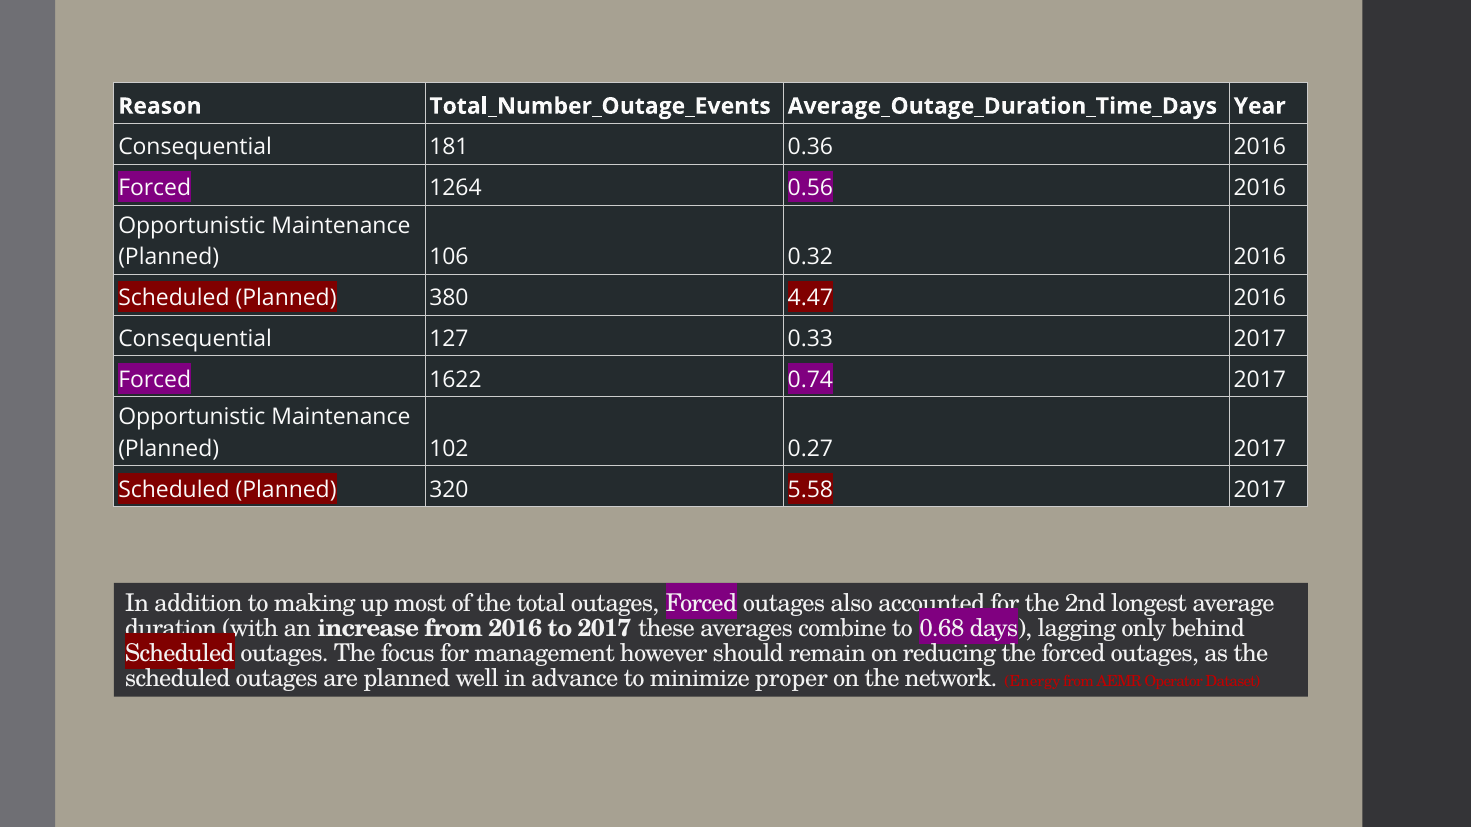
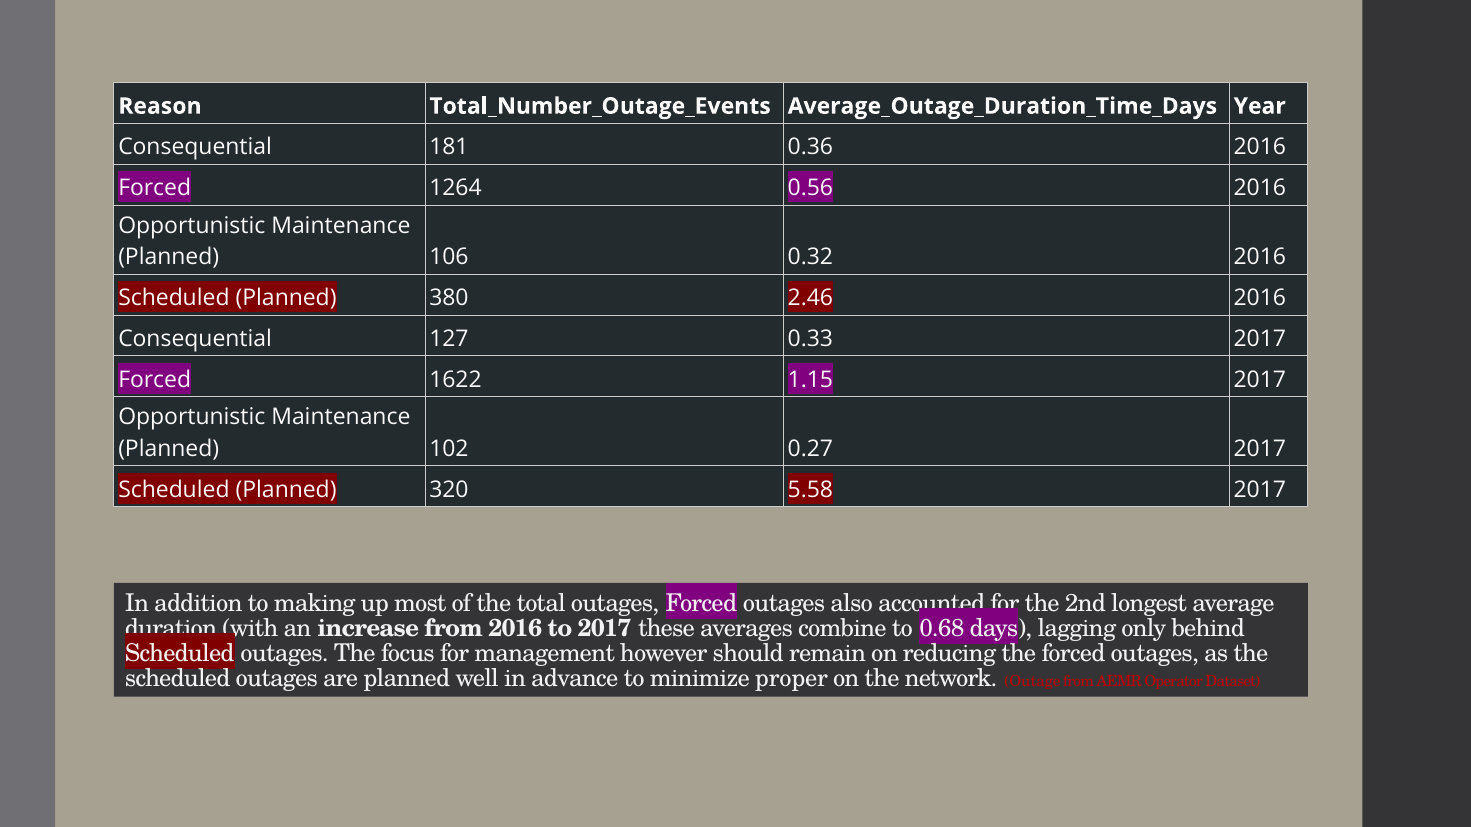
4.47: 4.47 -> 2.46
0.74: 0.74 -> 1.15
Energy: Energy -> Outage
